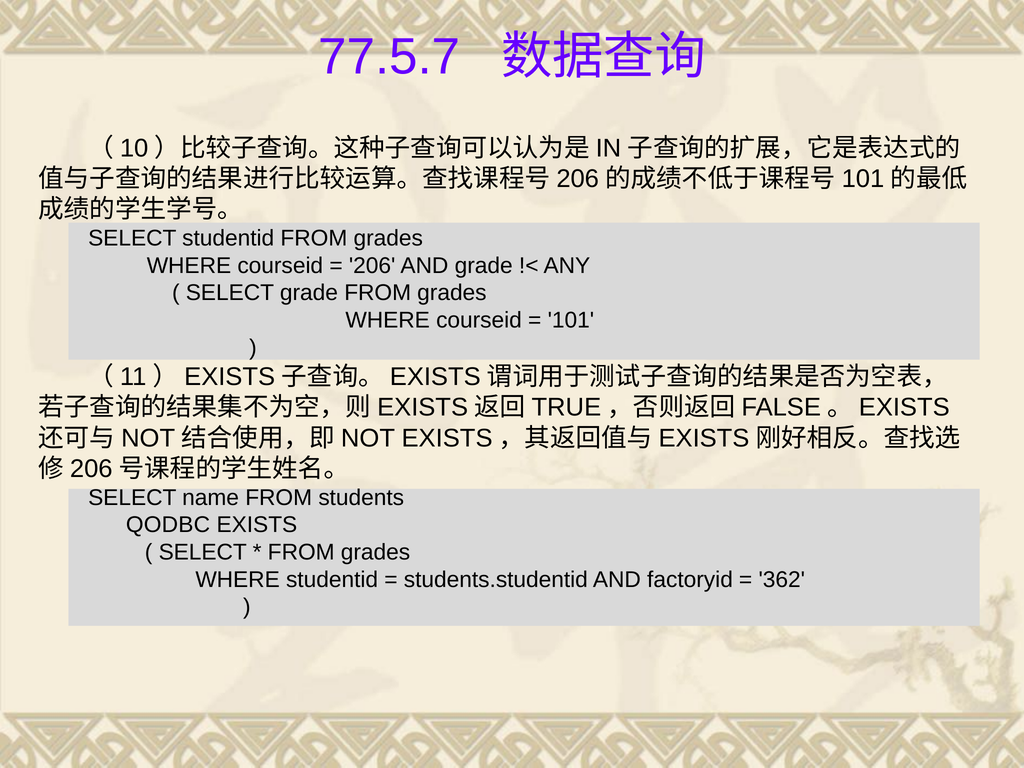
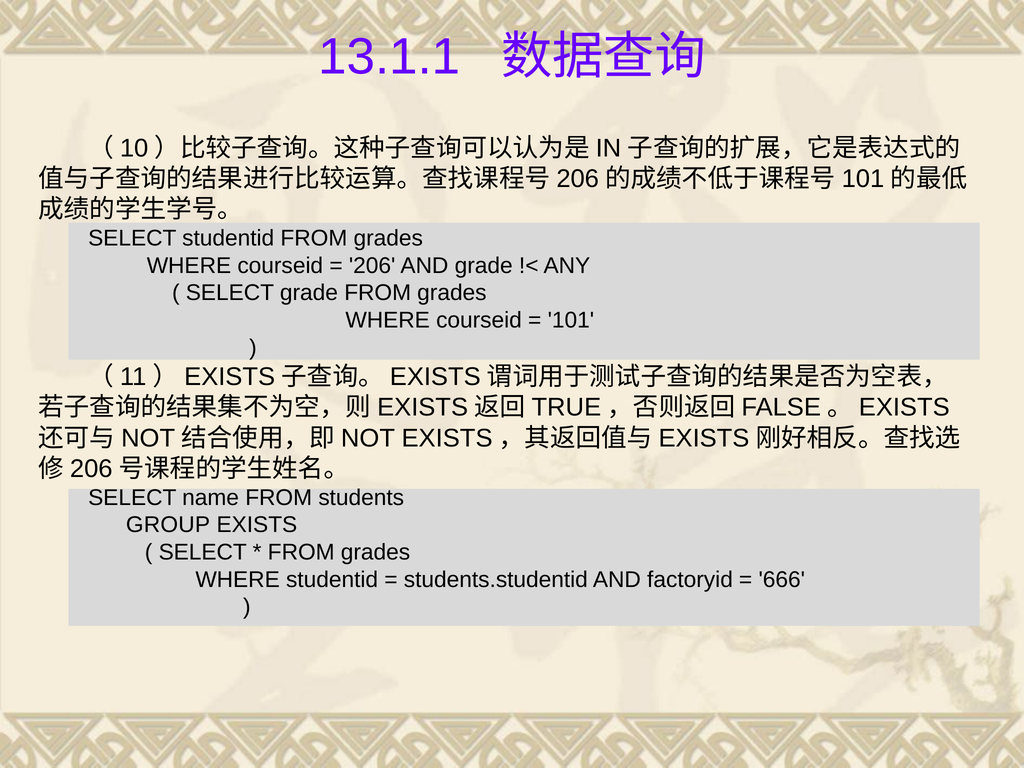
77.5.7: 77.5.7 -> 13.1.1
QODBC: QODBC -> GROUP
362: 362 -> 666
